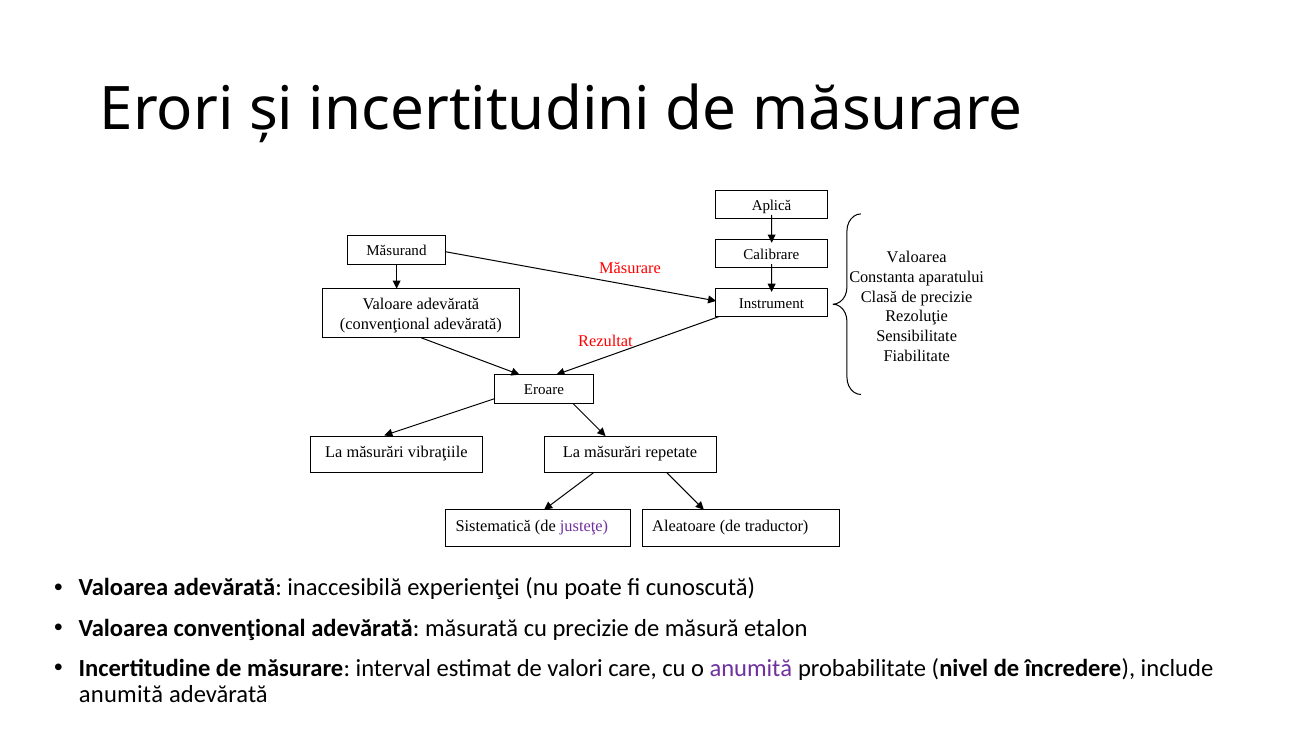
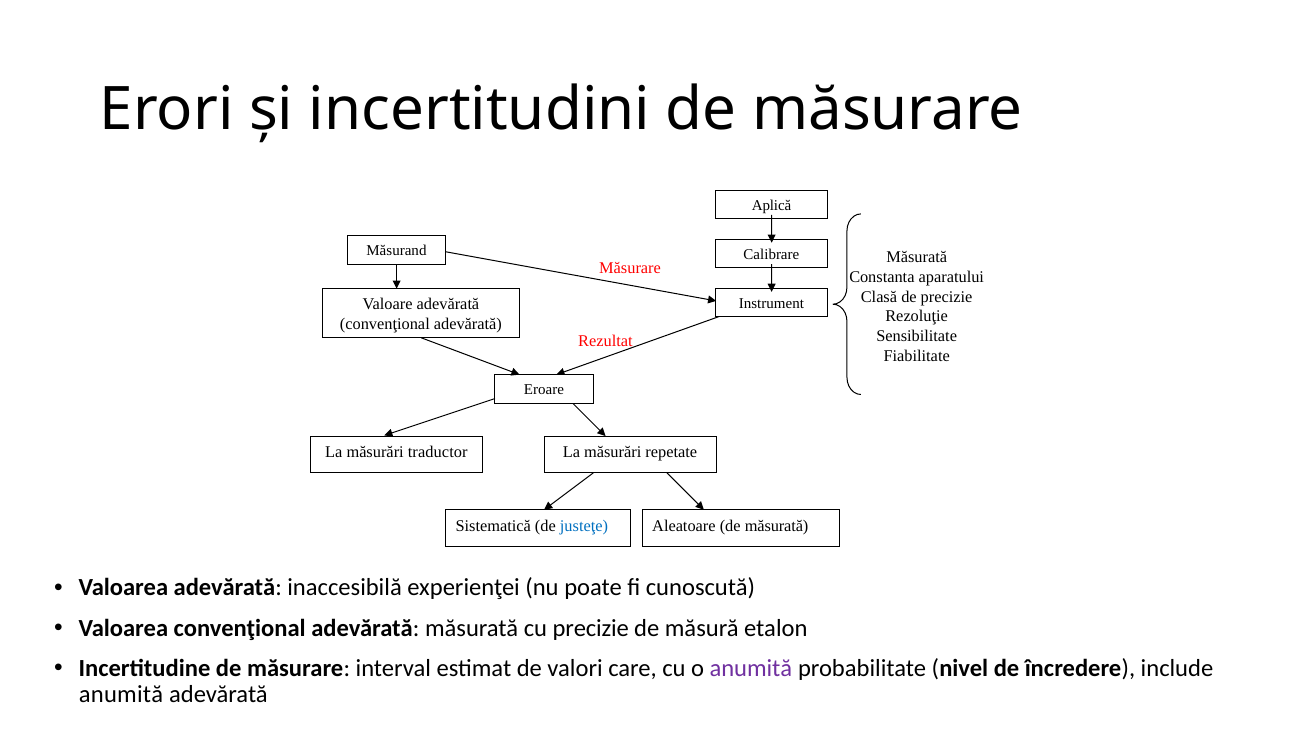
Valoarea at (917, 258): Valoarea -> Măsurată
vibraţiile: vibraţiile -> traductor
justeţe colour: purple -> blue
de traductor: traductor -> măsurată
